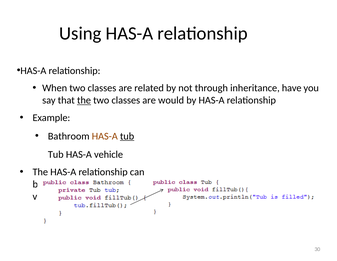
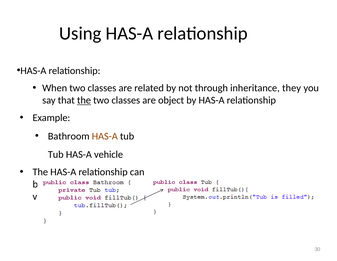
have: have -> they
would: would -> object
tub at (127, 136) underline: present -> none
